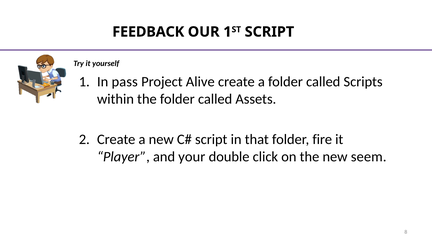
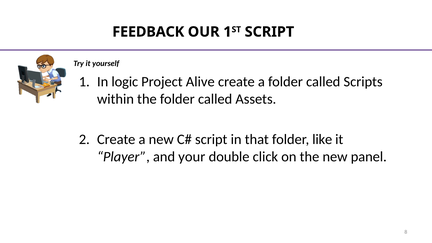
pass: pass -> logic
fire: fire -> like
seem: seem -> panel
